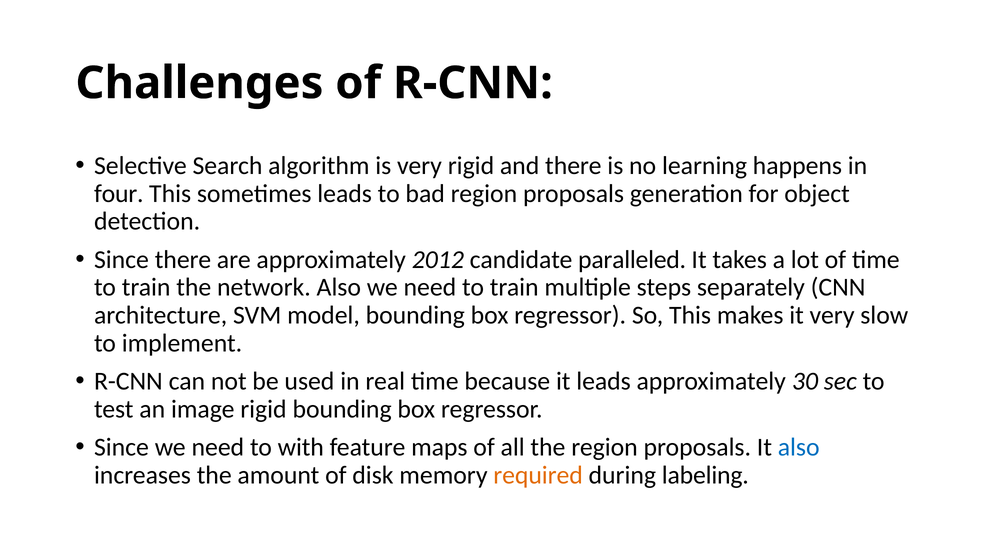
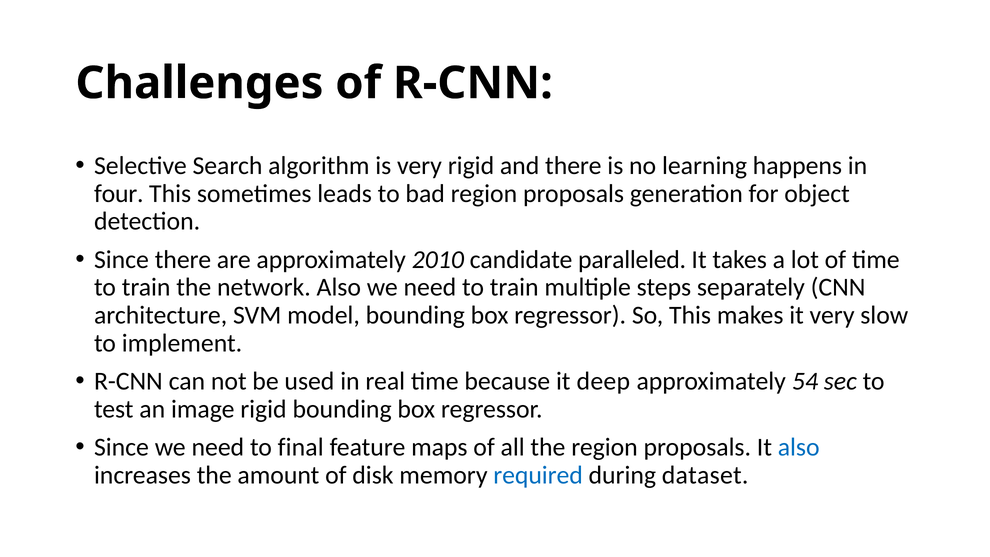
2012: 2012 -> 2010
it leads: leads -> deep
30: 30 -> 54
with: with -> final
required colour: orange -> blue
labeling: labeling -> dataset
